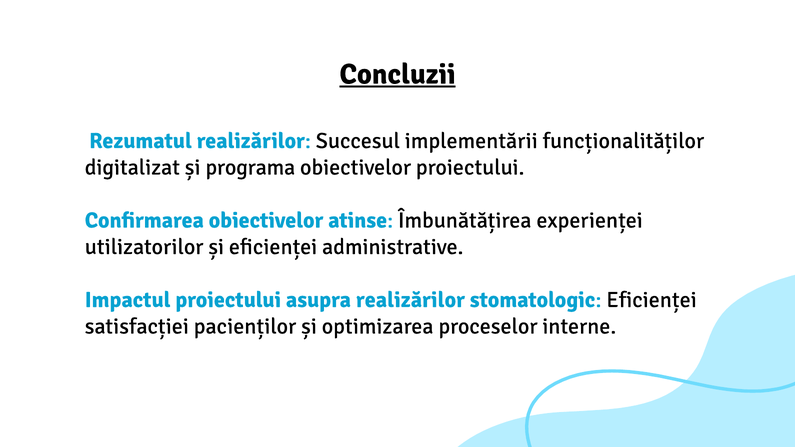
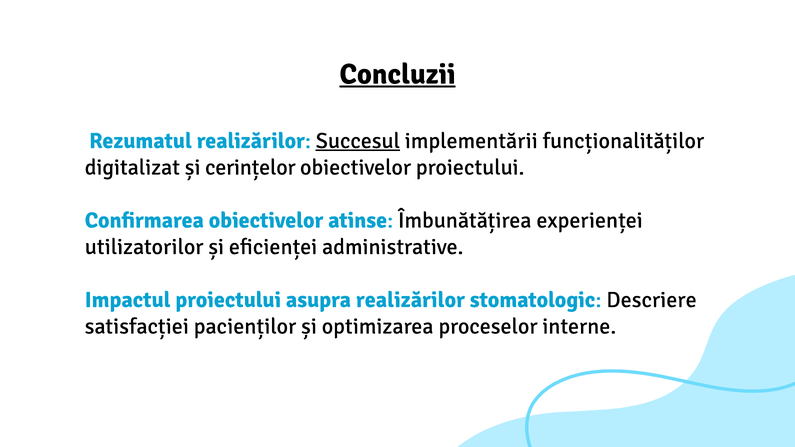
Succesul underline: none -> present
programa: programa -> cerințelor
stomatologic Eficienței: Eficienței -> Descriere
